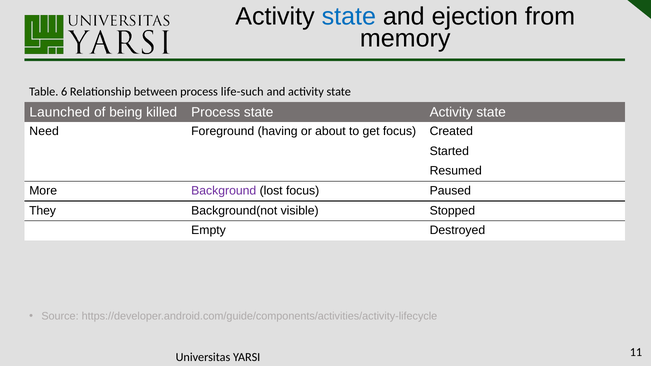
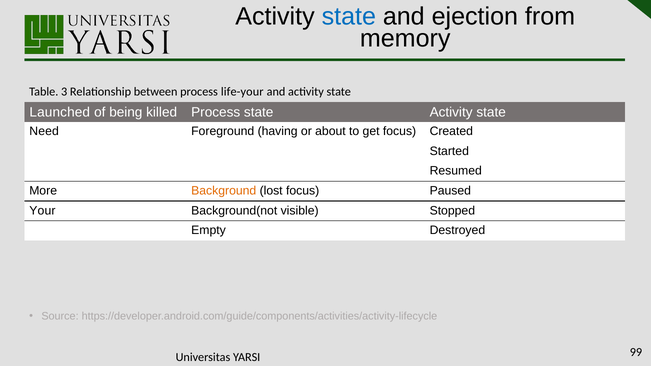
6: 6 -> 3
life-such: life-such -> life-your
Background colour: purple -> orange
They: They -> Your
11: 11 -> 99
